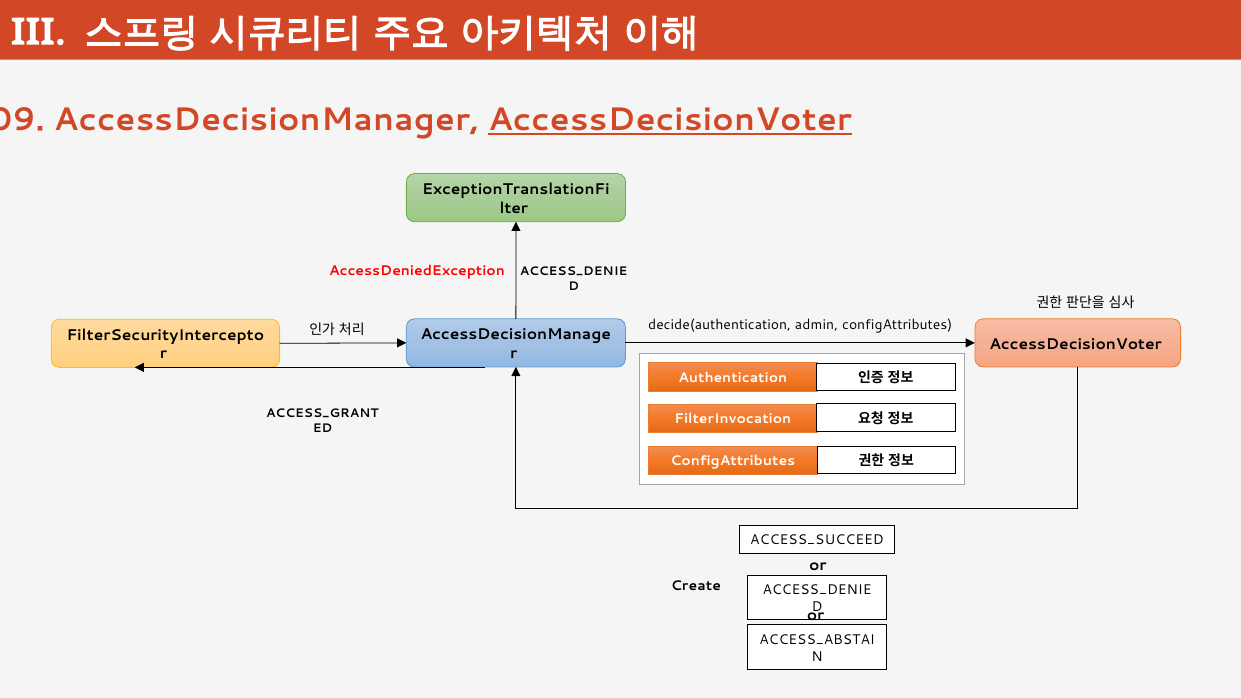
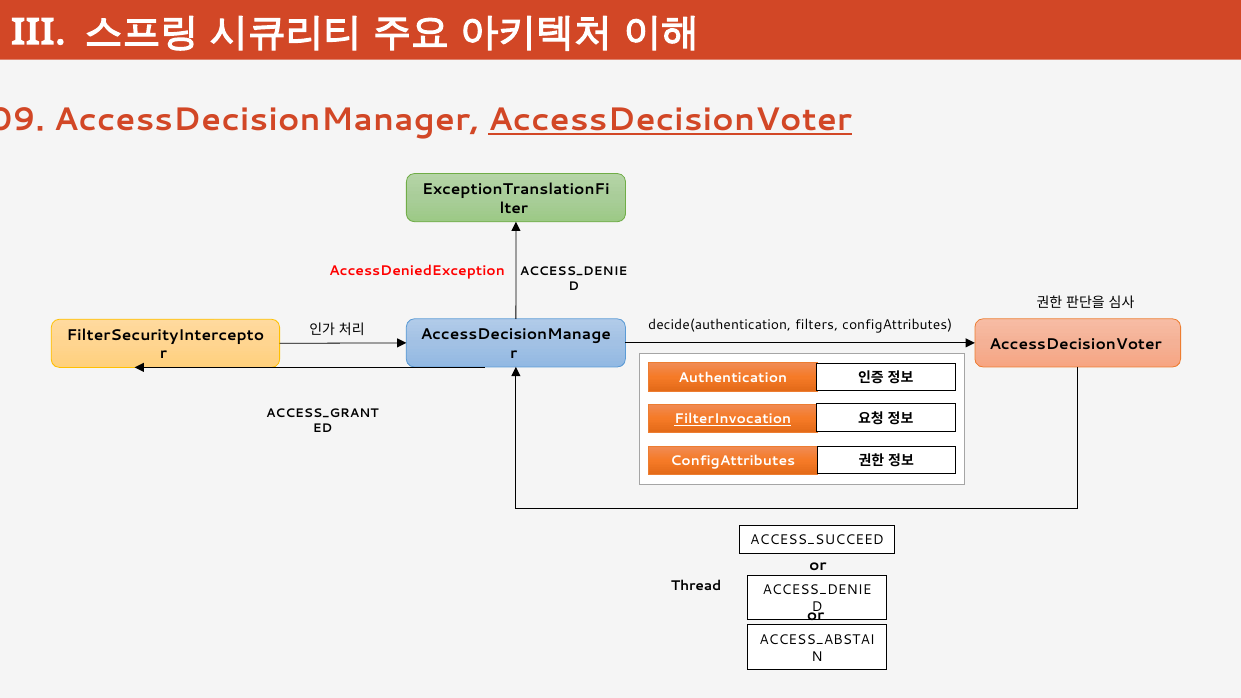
admin: admin -> filters
FilterInvocation underline: none -> present
Create: Create -> Thread
